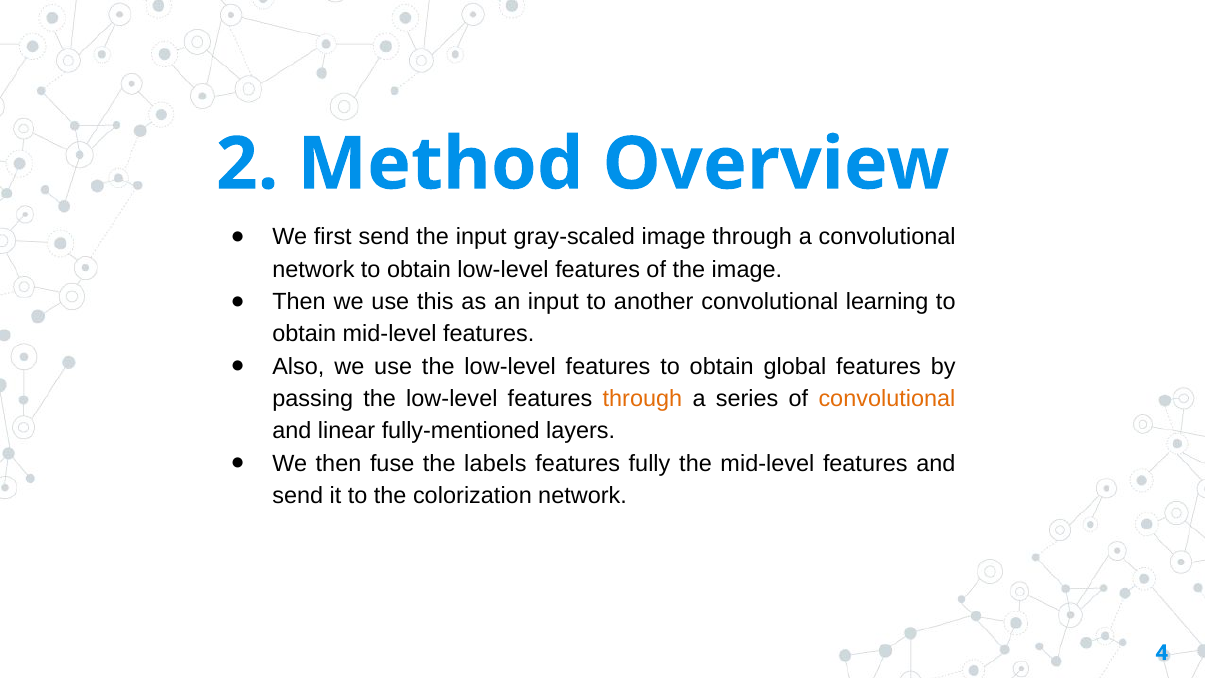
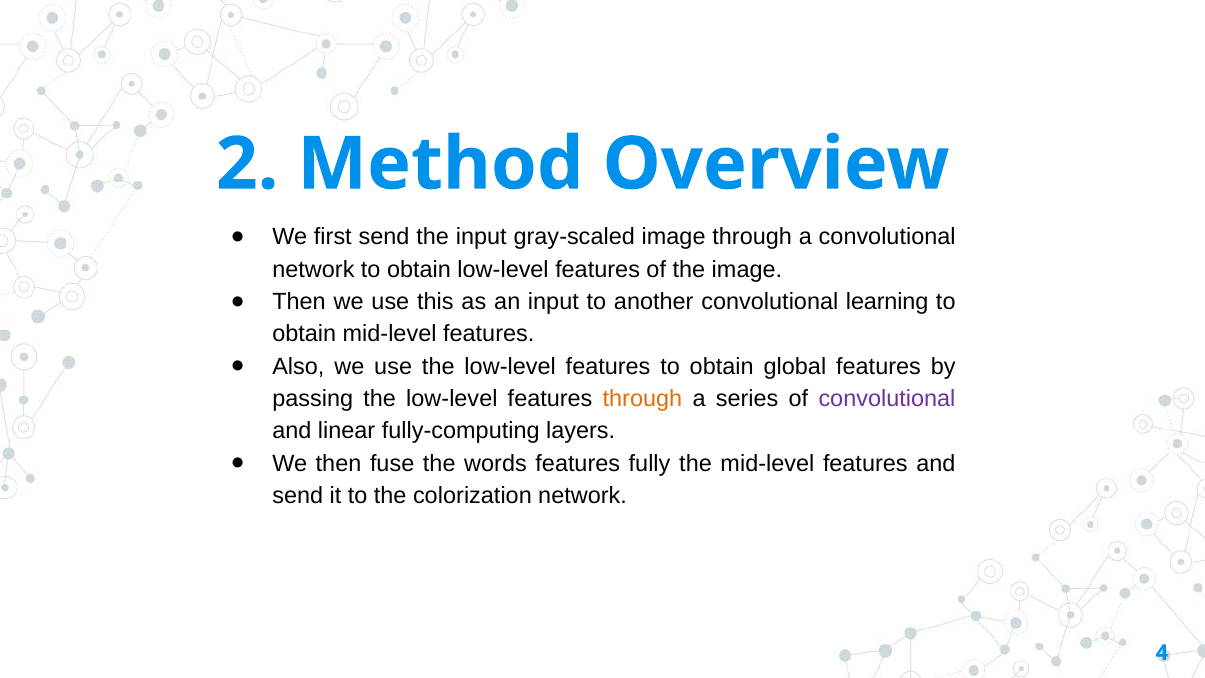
convolutional at (887, 399) colour: orange -> purple
fully-mentioned: fully-mentioned -> fully-computing
labels: labels -> words
